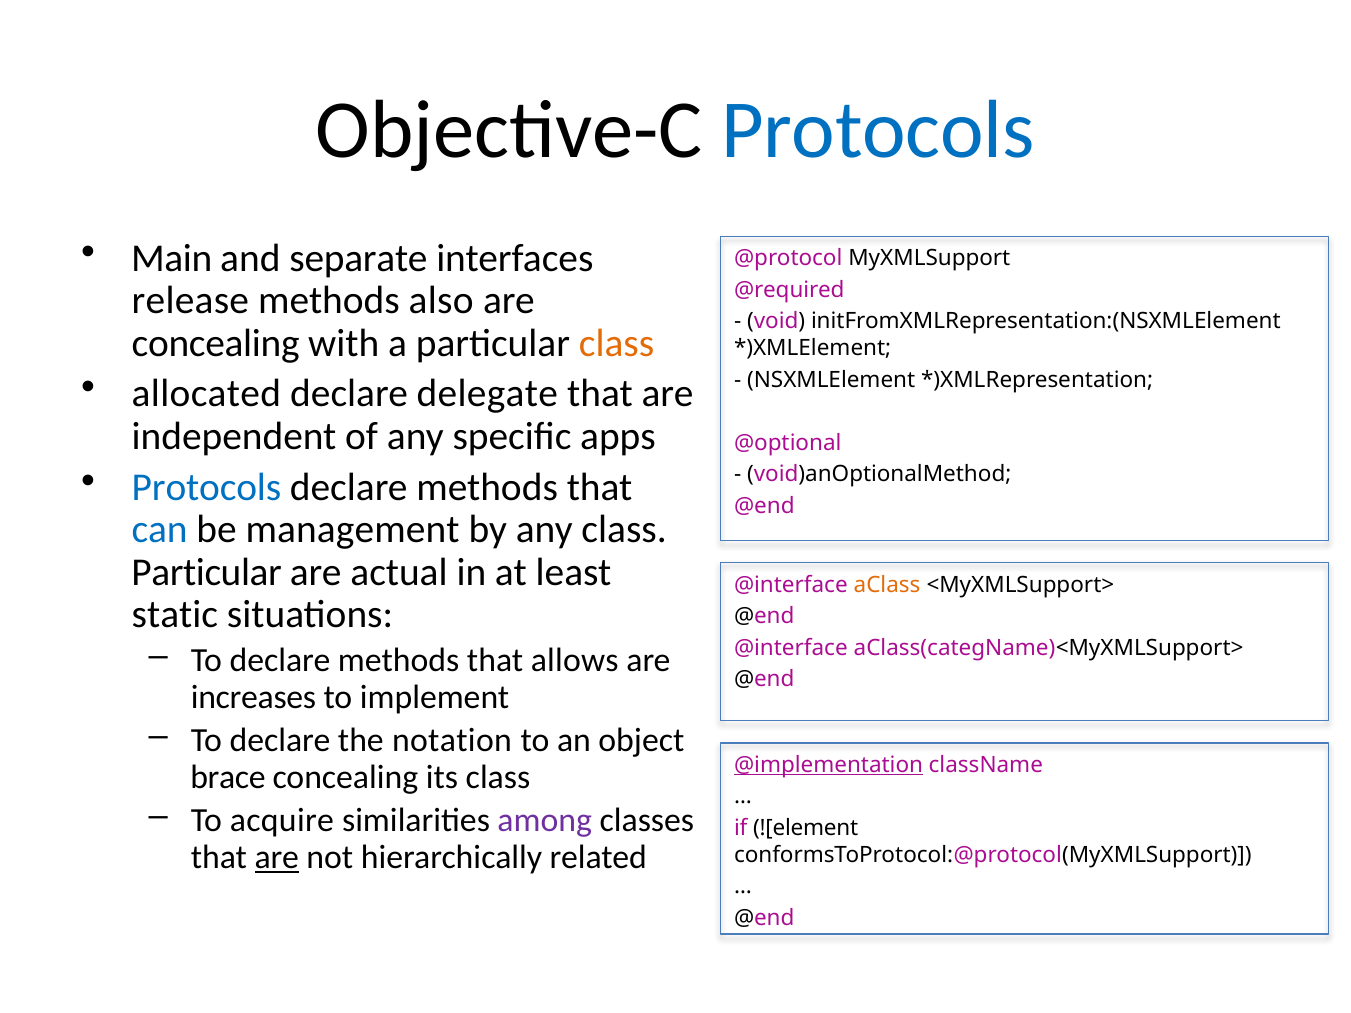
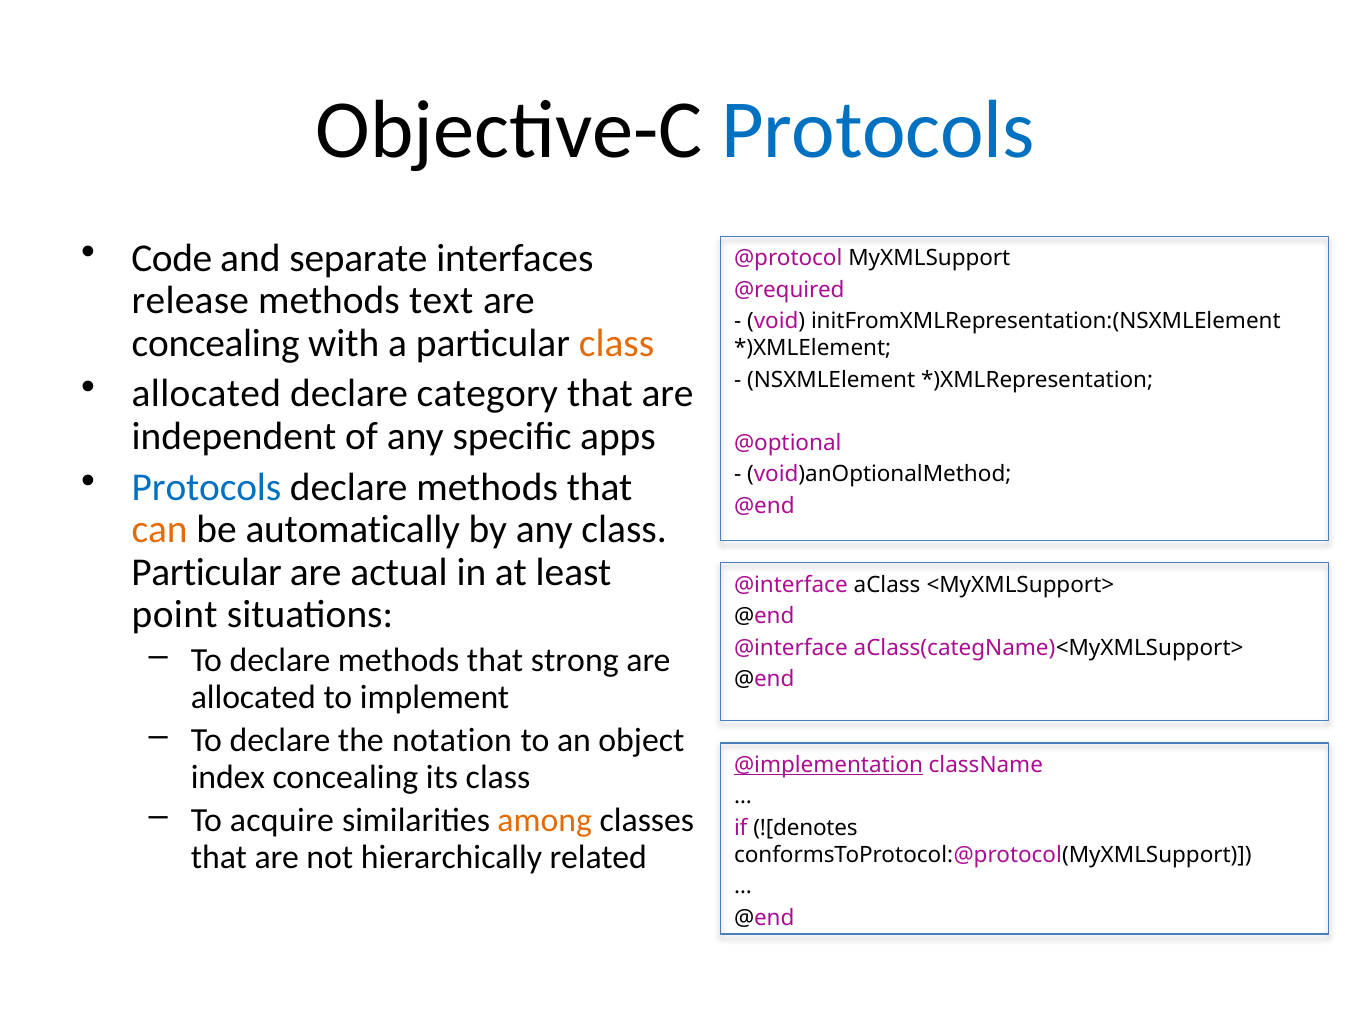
Main: Main -> Code
also: also -> text
delegate: delegate -> category
can colour: blue -> orange
management: management -> automatically
aClass colour: orange -> black
static: static -> point
allows: allows -> strong
increases at (253, 697): increases -> allocated
brace: brace -> index
among colour: purple -> orange
![element: ![element -> ![denotes
are at (277, 857) underline: present -> none
